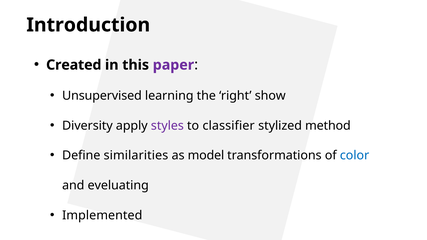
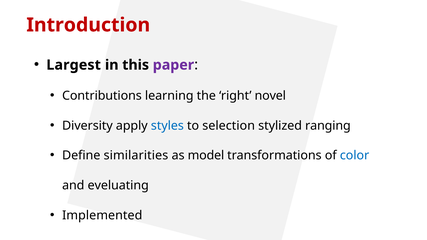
Introduction colour: black -> red
Created: Created -> Largest
Unsupervised: Unsupervised -> Contributions
show: show -> novel
styles colour: purple -> blue
classifier: classifier -> selection
method: method -> ranging
